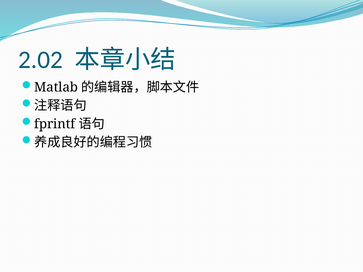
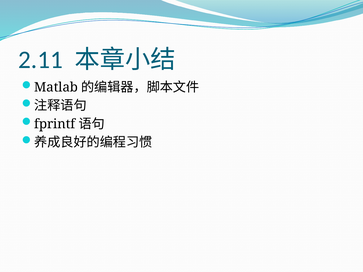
2.02: 2.02 -> 2.11
